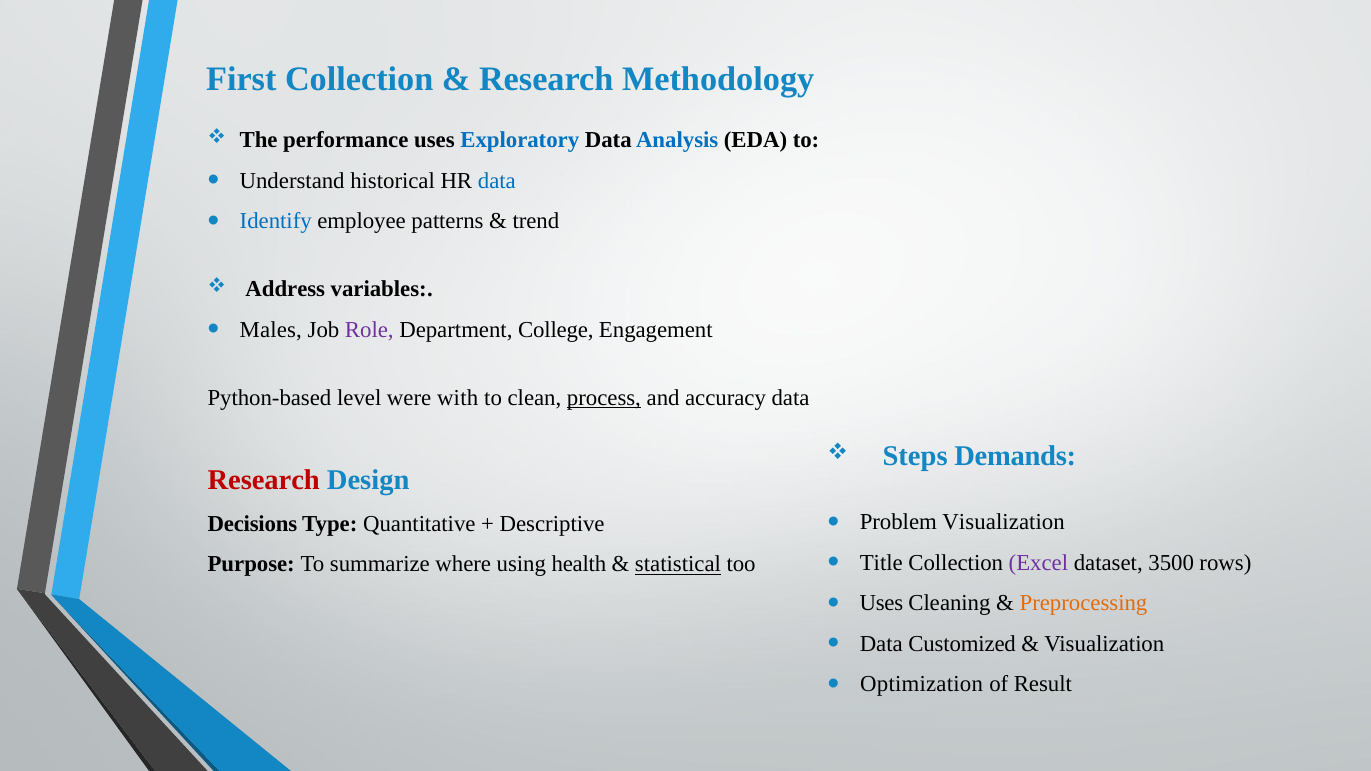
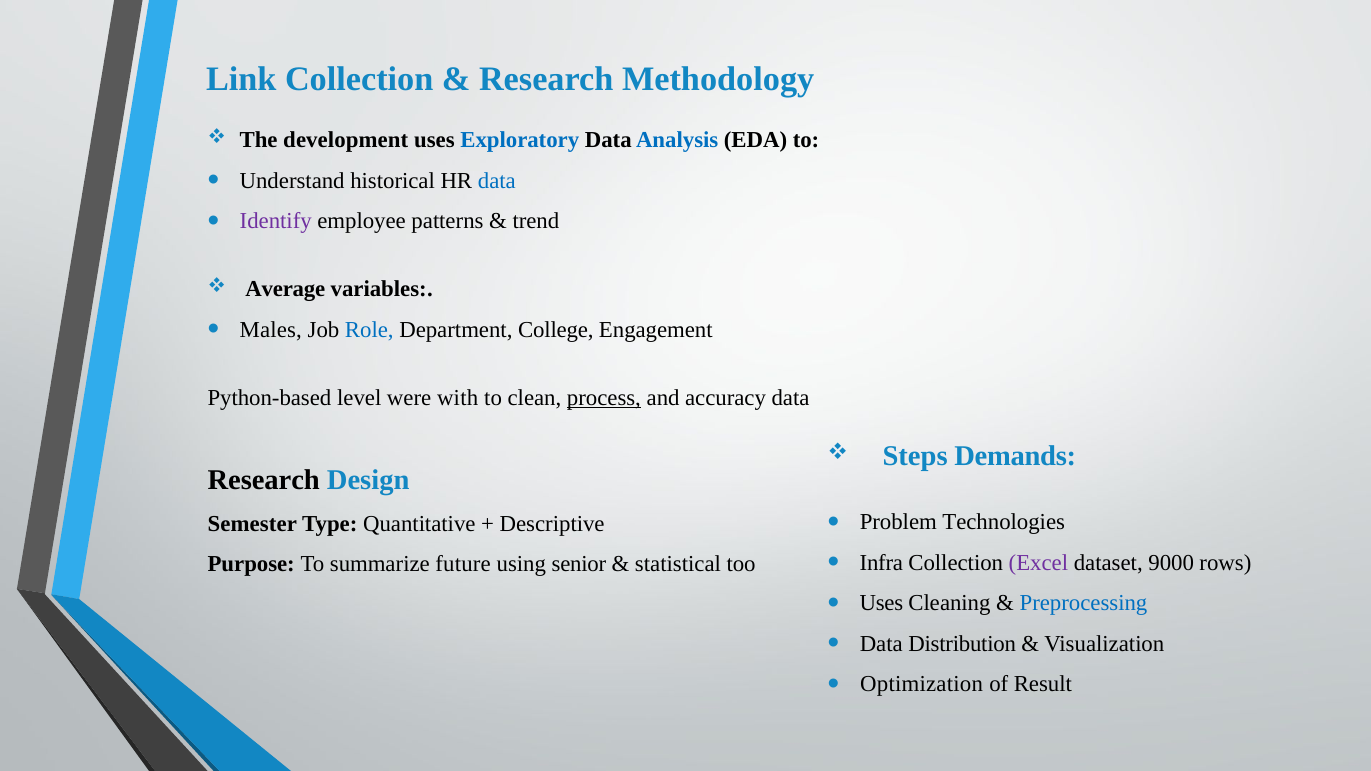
First: First -> Link
performance: performance -> development
Identify colour: blue -> purple
Address: Address -> Average
Role colour: purple -> blue
Research at (264, 481) colour: red -> black
Problem Visualization: Visualization -> Technologies
Decisions: Decisions -> Semester
Title: Title -> Infra
3500: 3500 -> 9000
where: where -> future
health: health -> senior
statistical underline: present -> none
Preprocessing colour: orange -> blue
Customized: Customized -> Distribution
